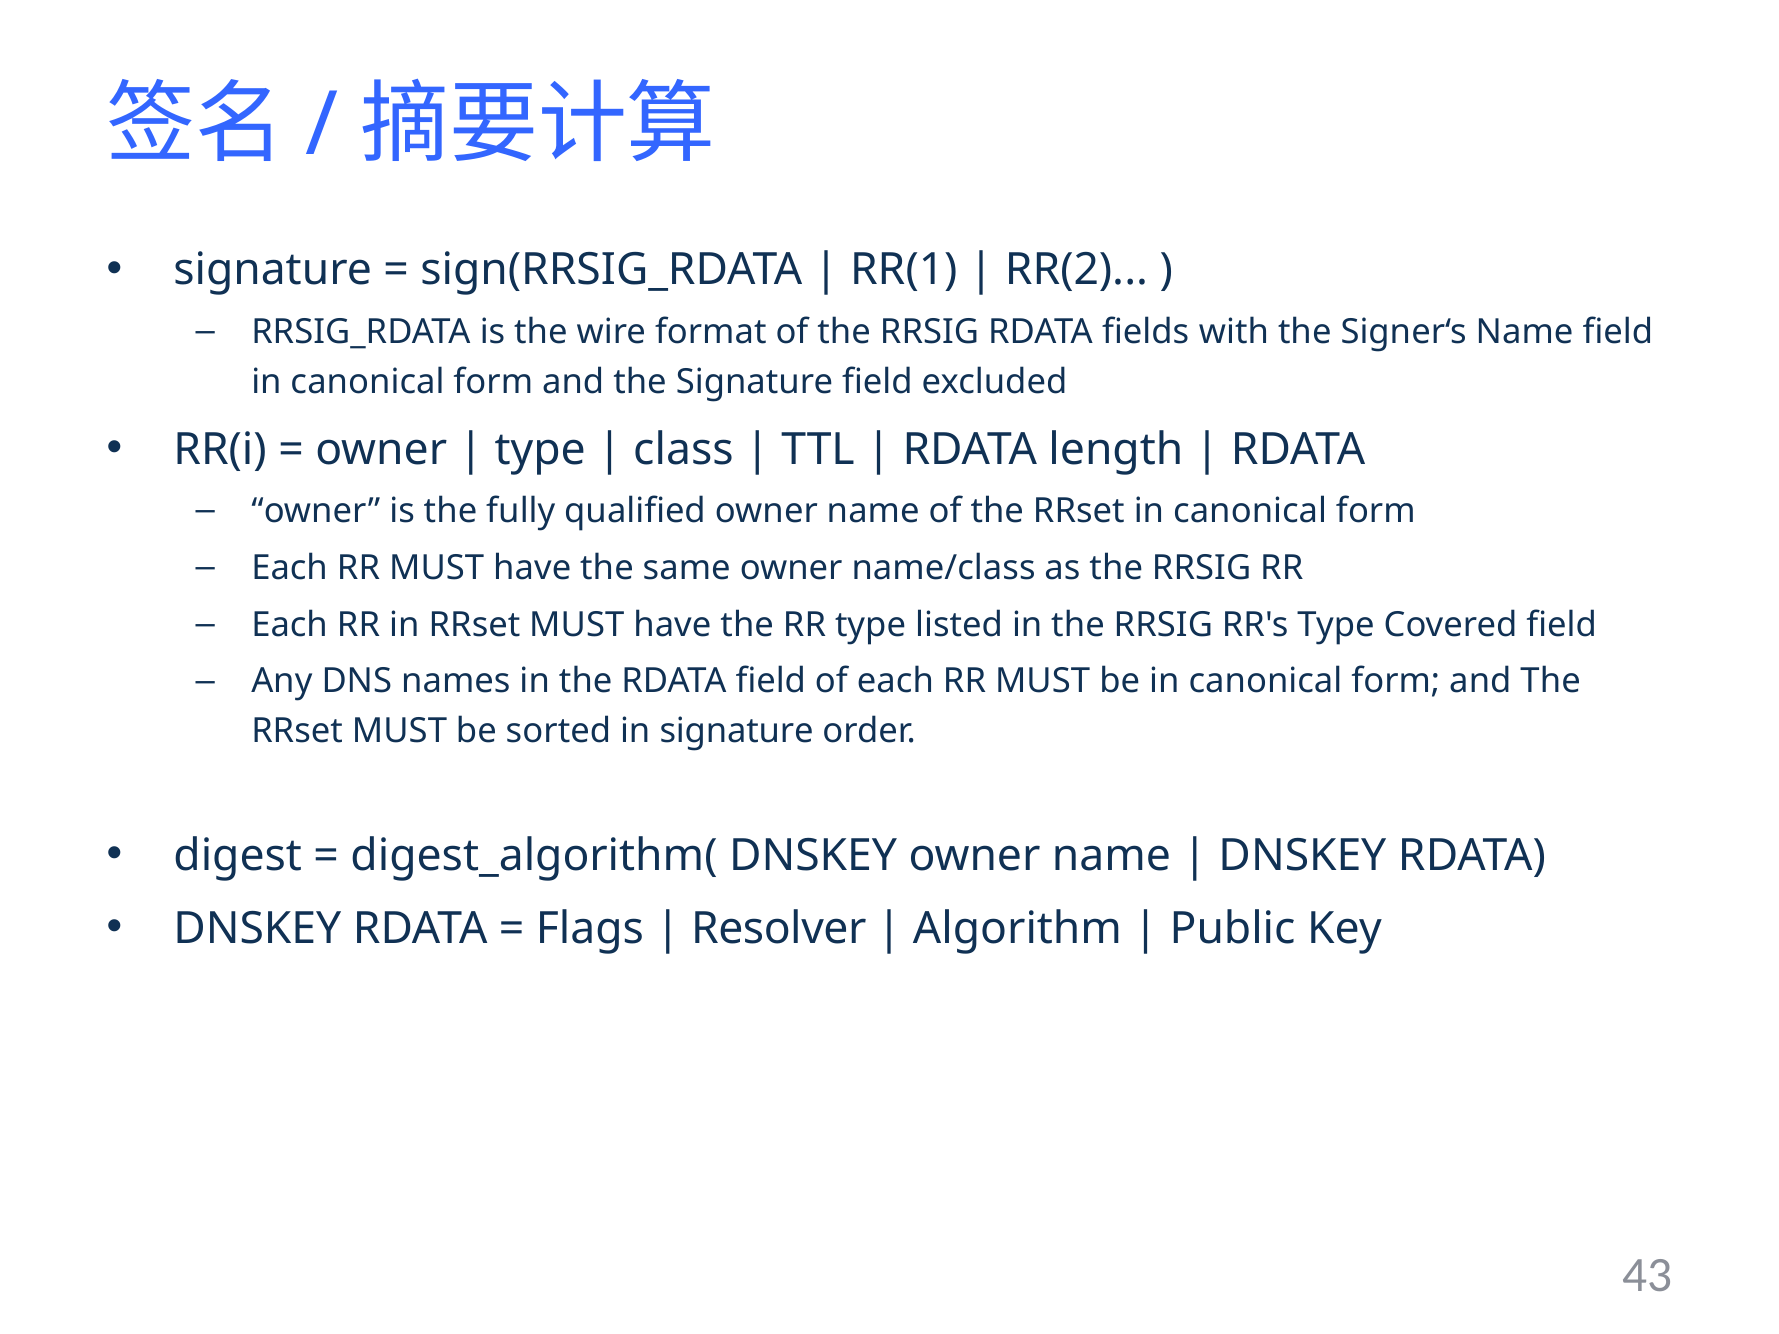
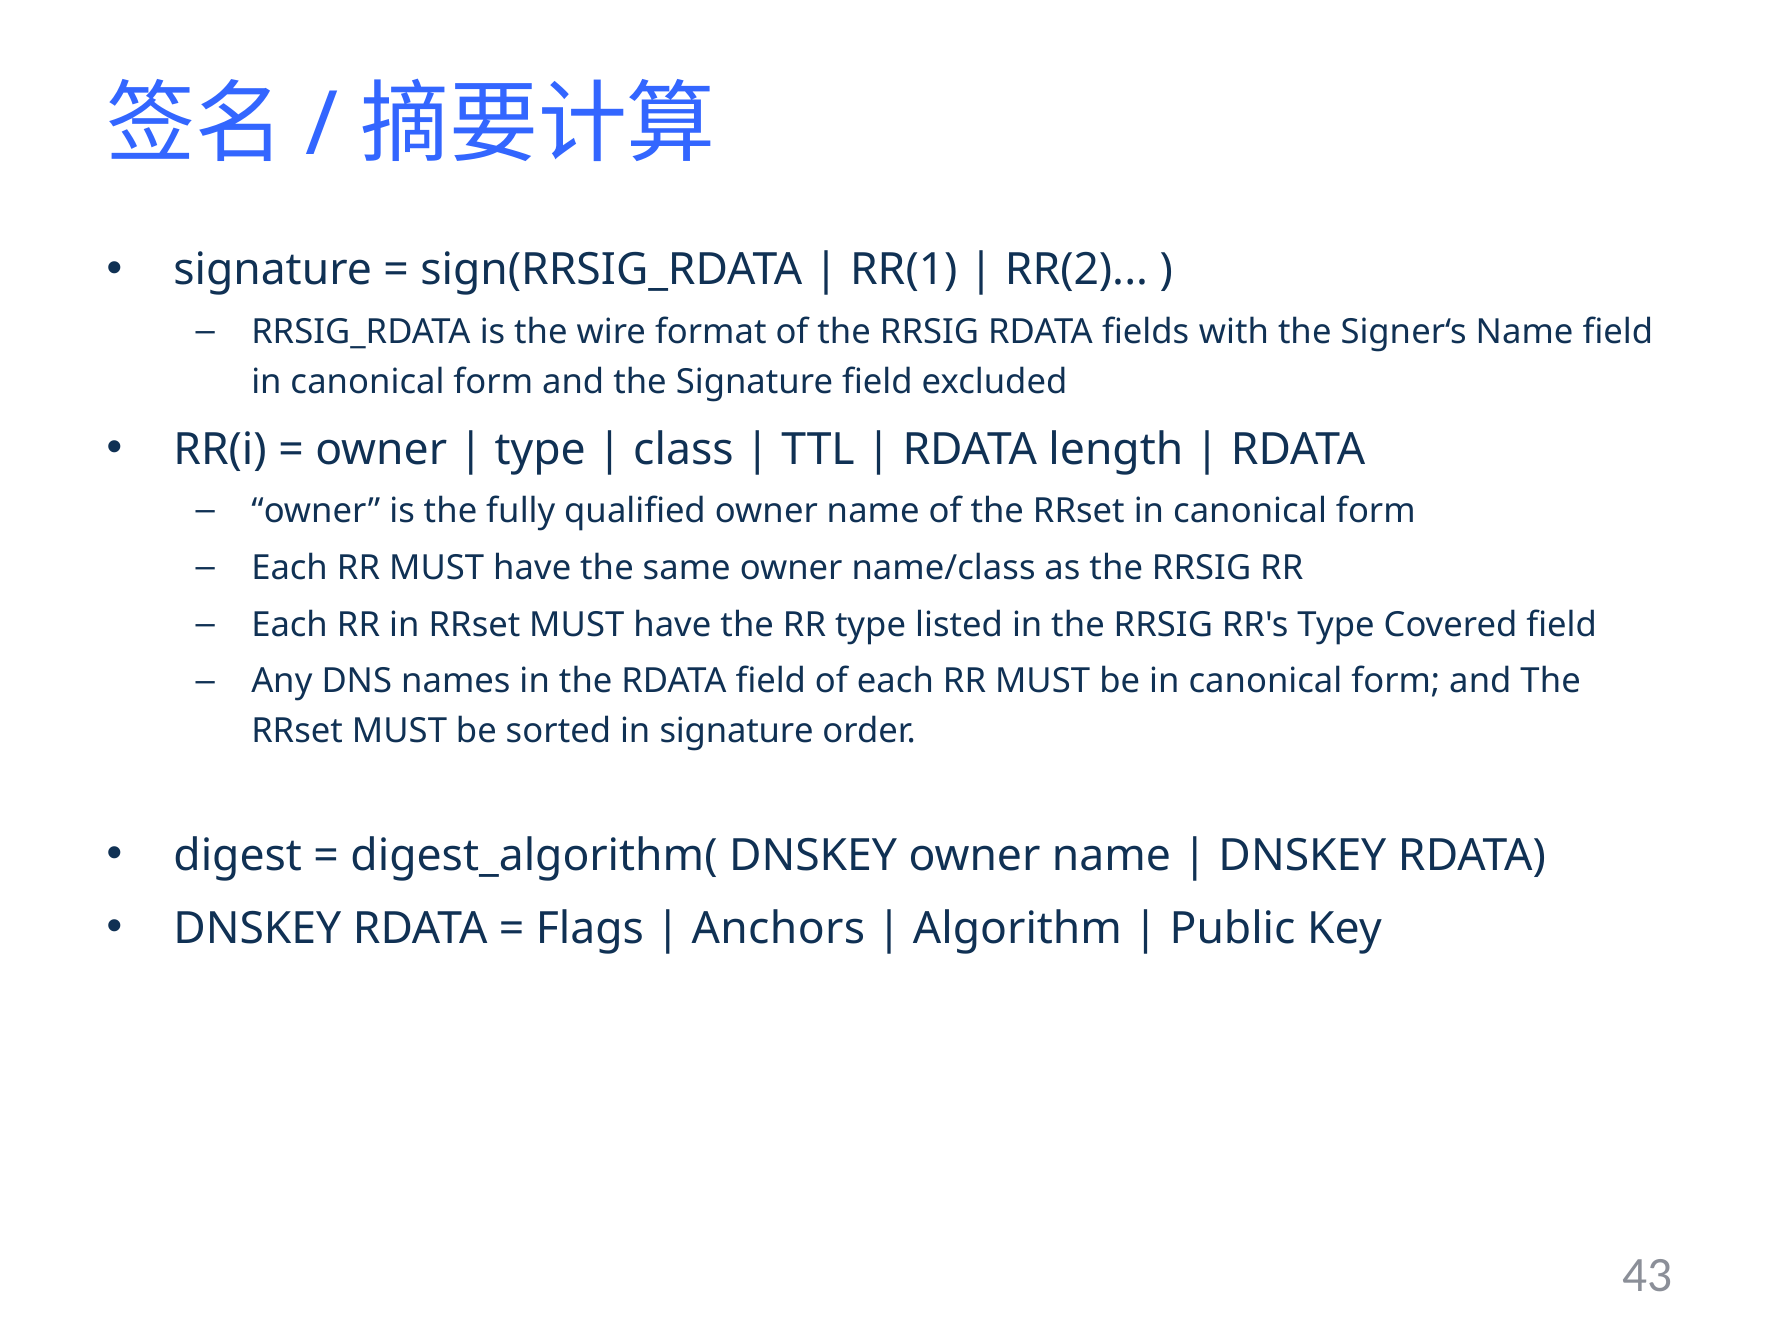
Resolver: Resolver -> Anchors
